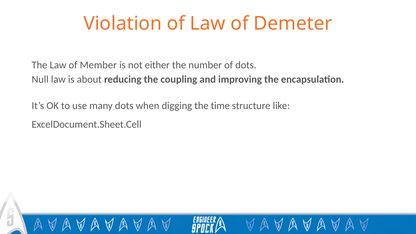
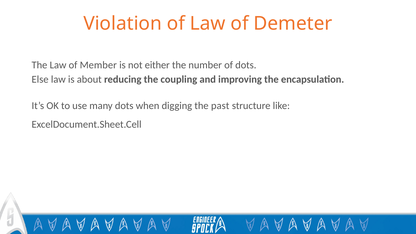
Null: Null -> Else
time: time -> past
